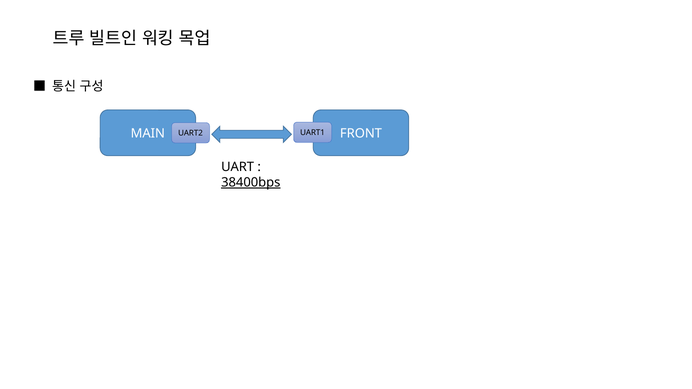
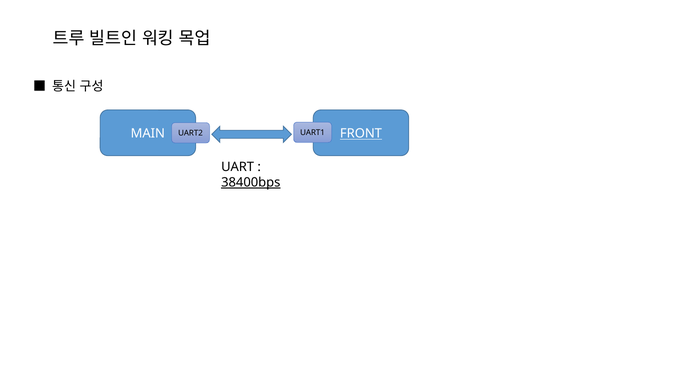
FRONT underline: none -> present
